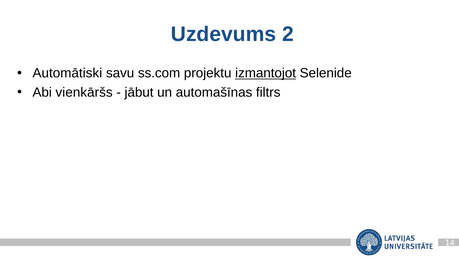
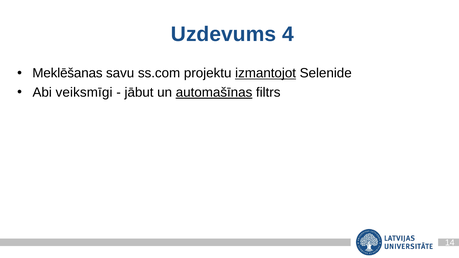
2: 2 -> 4
Automātiski: Automātiski -> Meklēšanas
vienkāršs: vienkāršs -> veiksmīgi
automašīnas underline: none -> present
